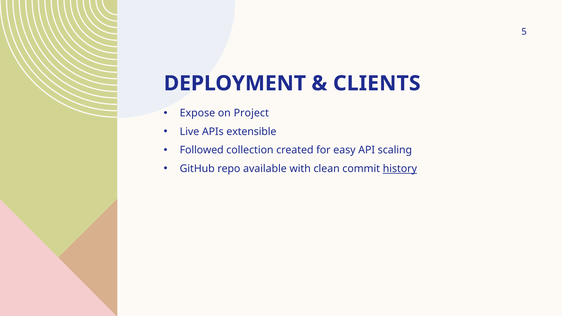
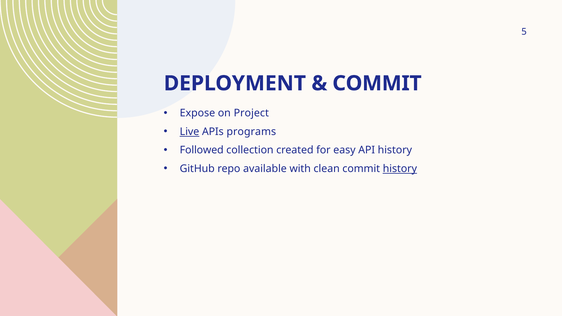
CLIENTS at (377, 83): CLIENTS -> COMMIT
Live underline: none -> present
extensible: extensible -> programs
API scaling: scaling -> history
